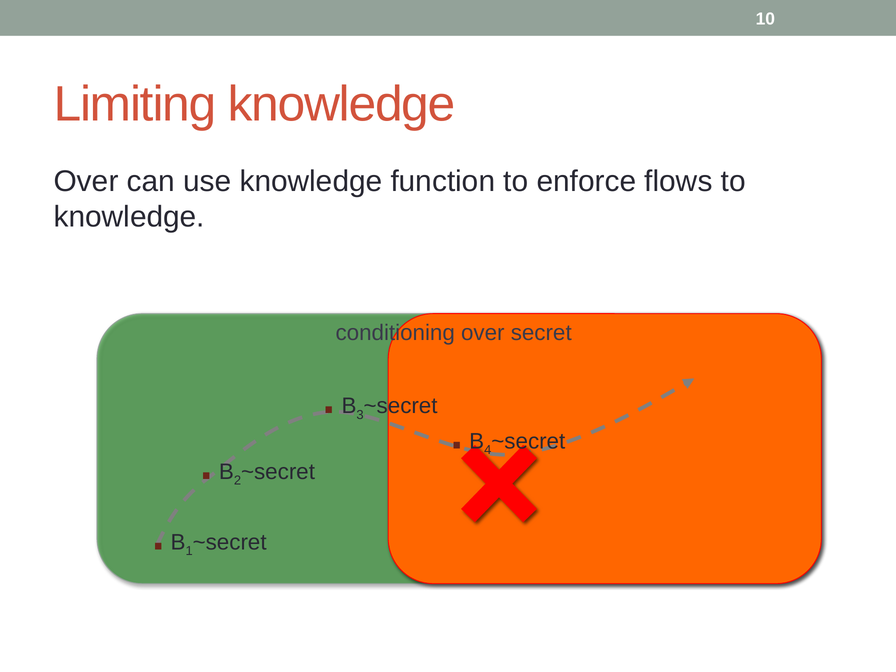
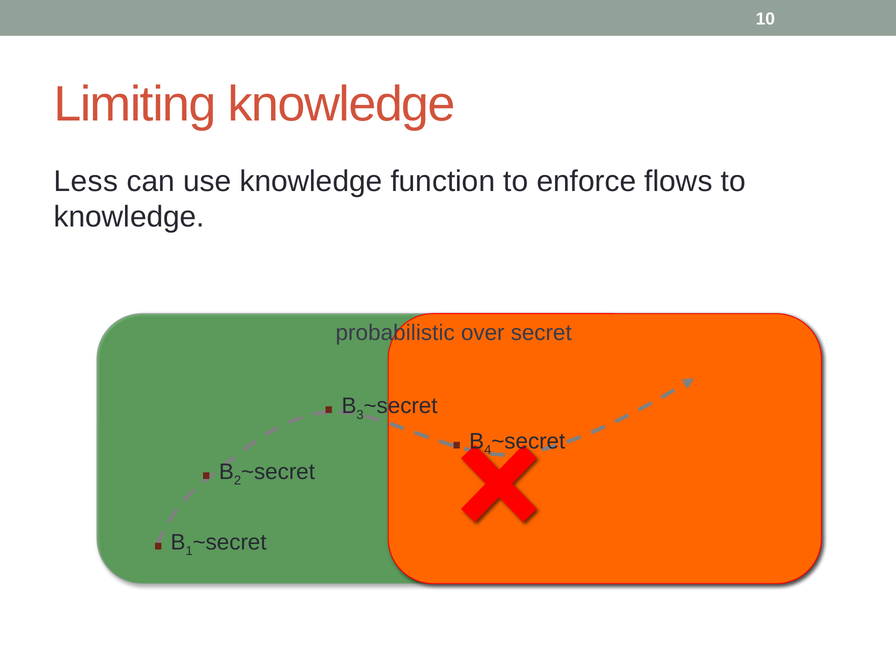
Over at (86, 181): Over -> Less
conditioning: conditioning -> probabilistic
